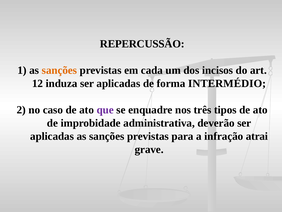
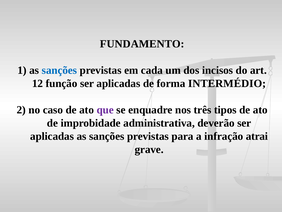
REPERCUSSÃO: REPERCUSSÃO -> FUNDAMENTO
sanções at (59, 70) colour: orange -> blue
induza: induza -> função
